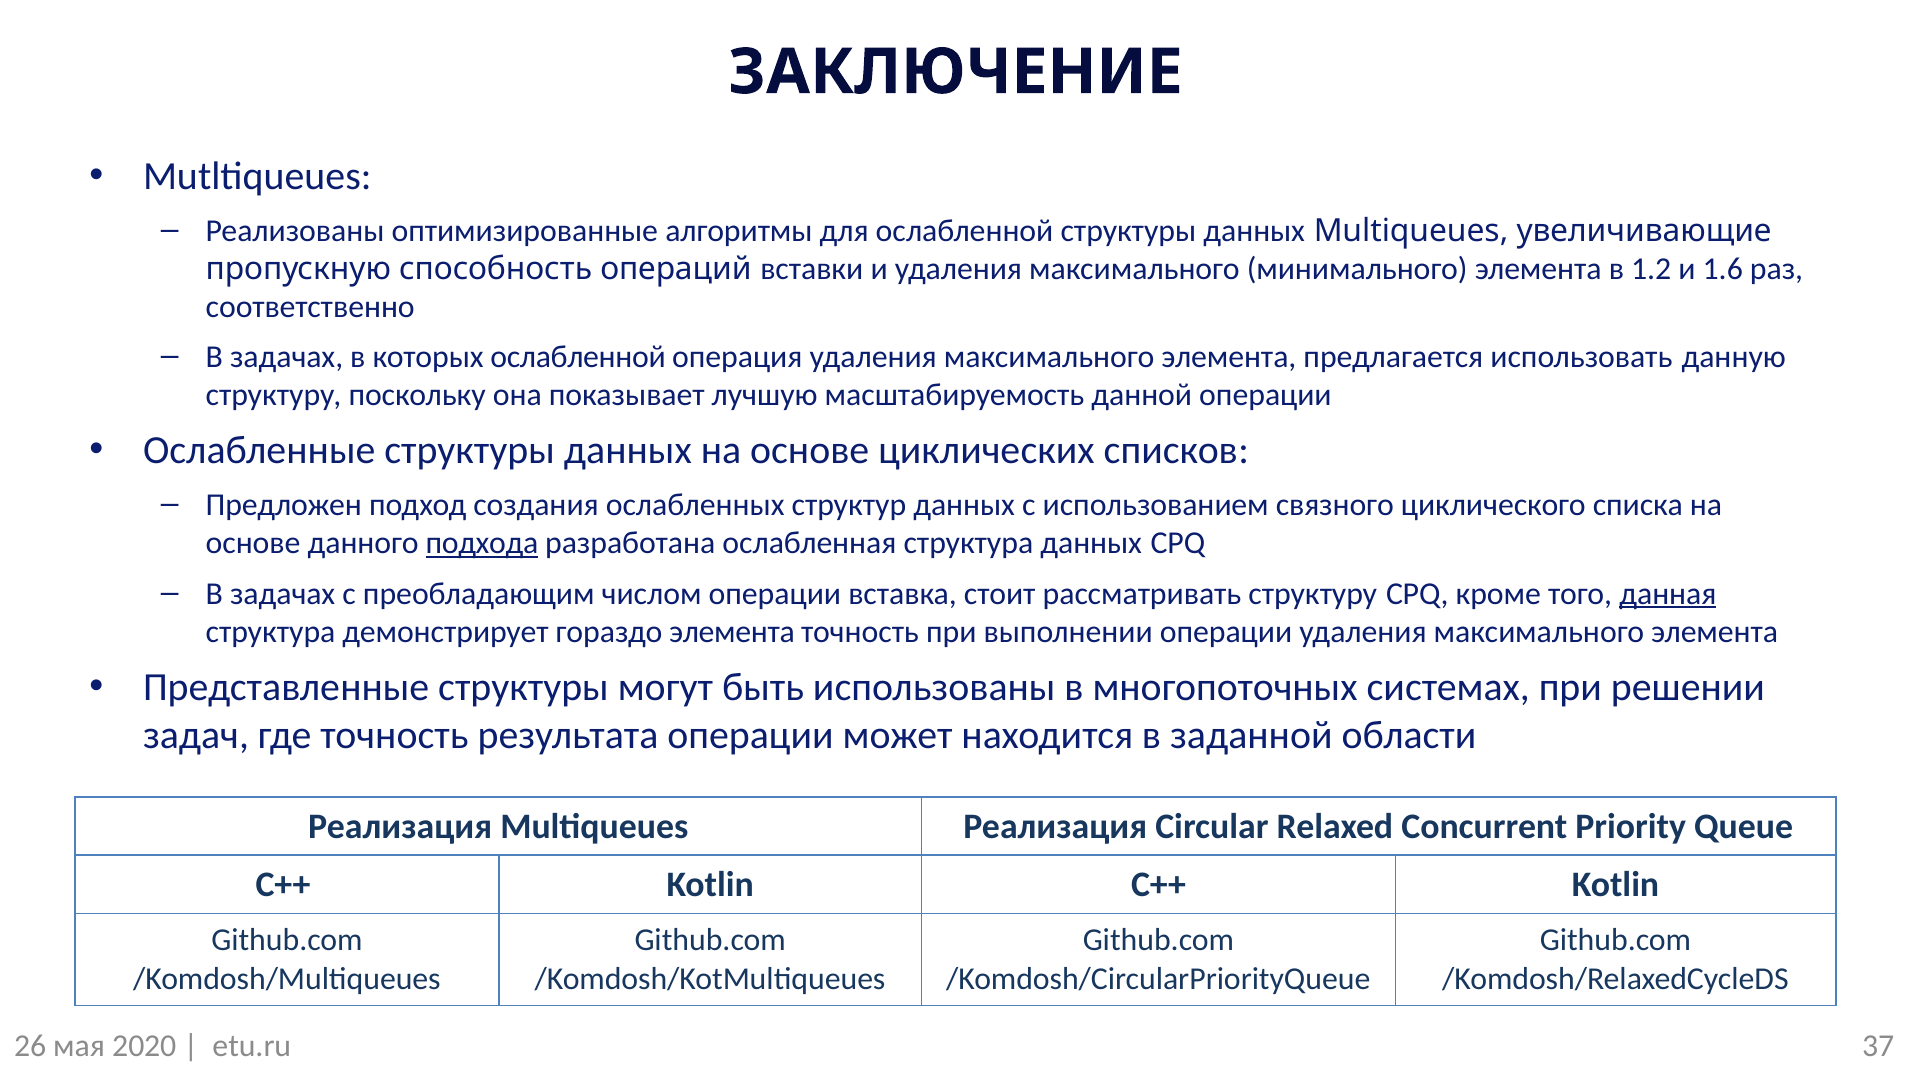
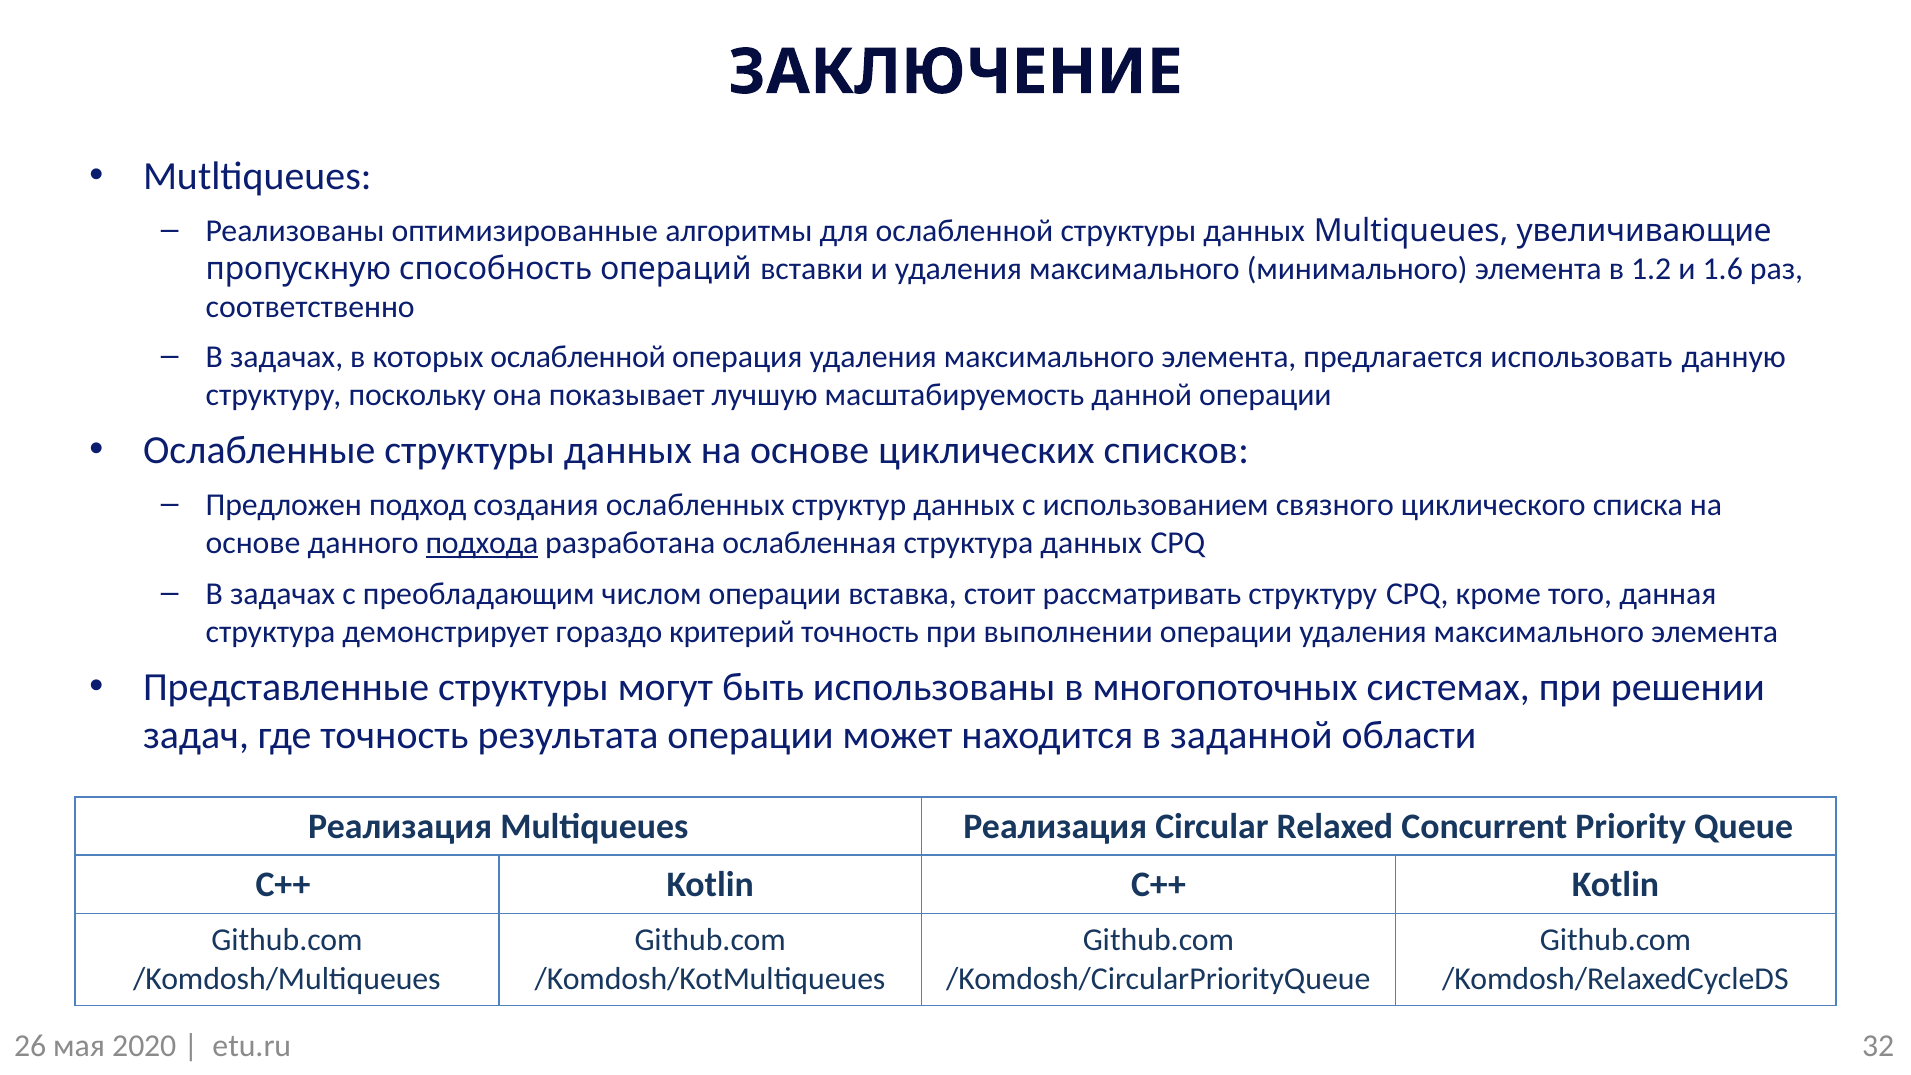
данная underline: present -> none
гораздо элемента: элемента -> критерий
37: 37 -> 32
